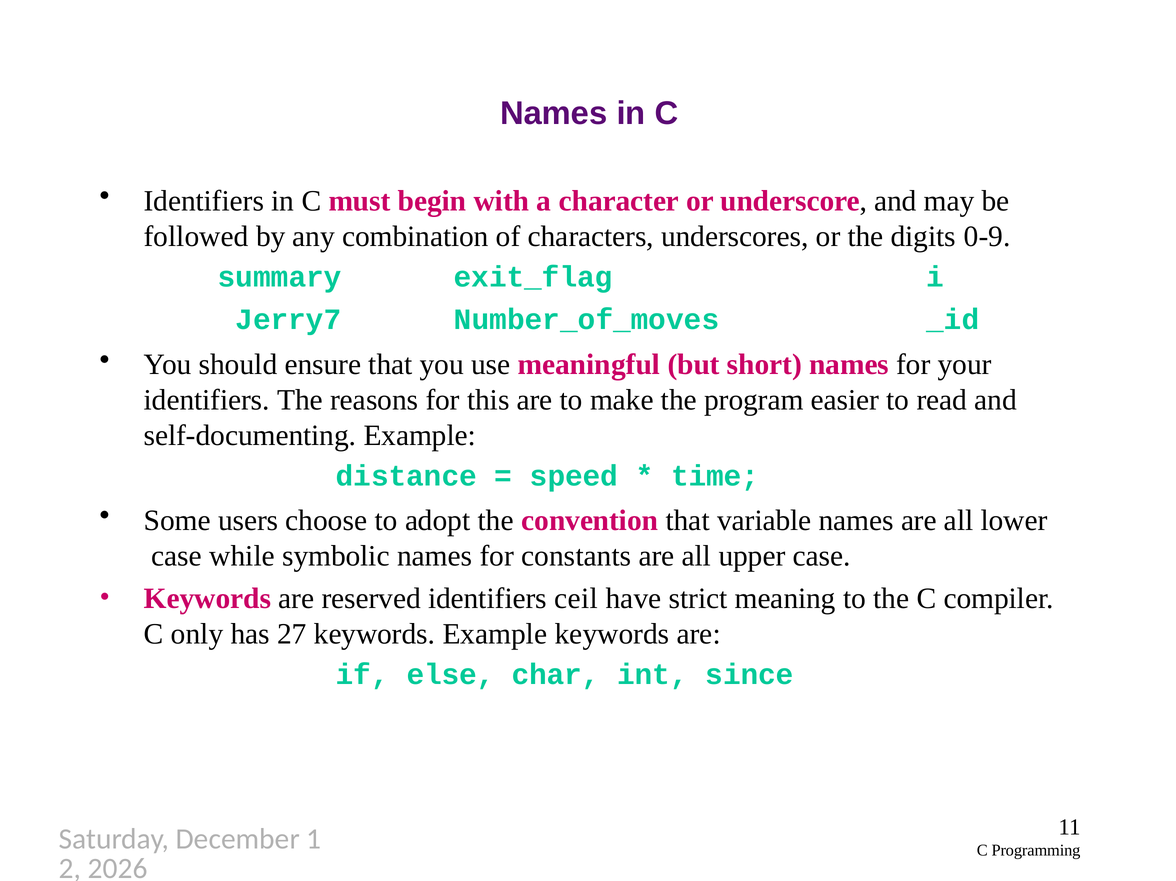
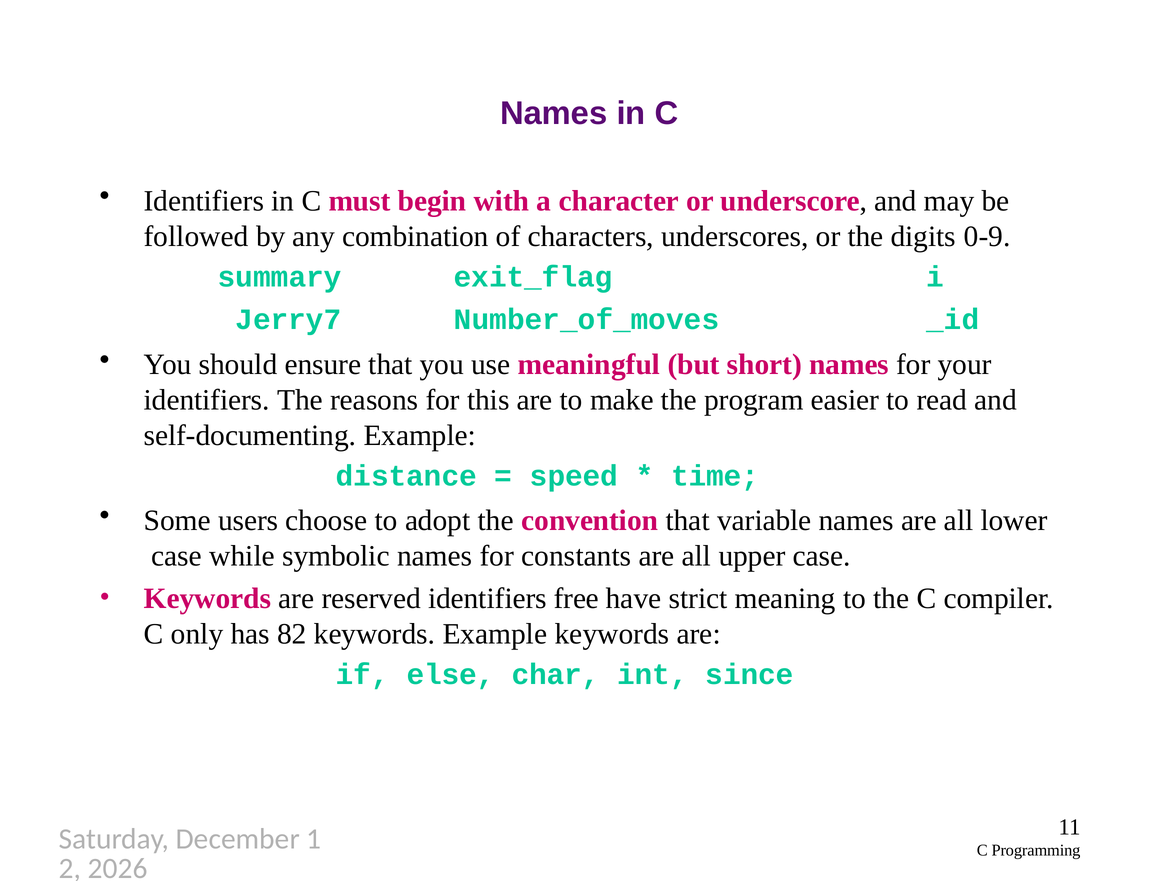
ceil: ceil -> free
27: 27 -> 82
